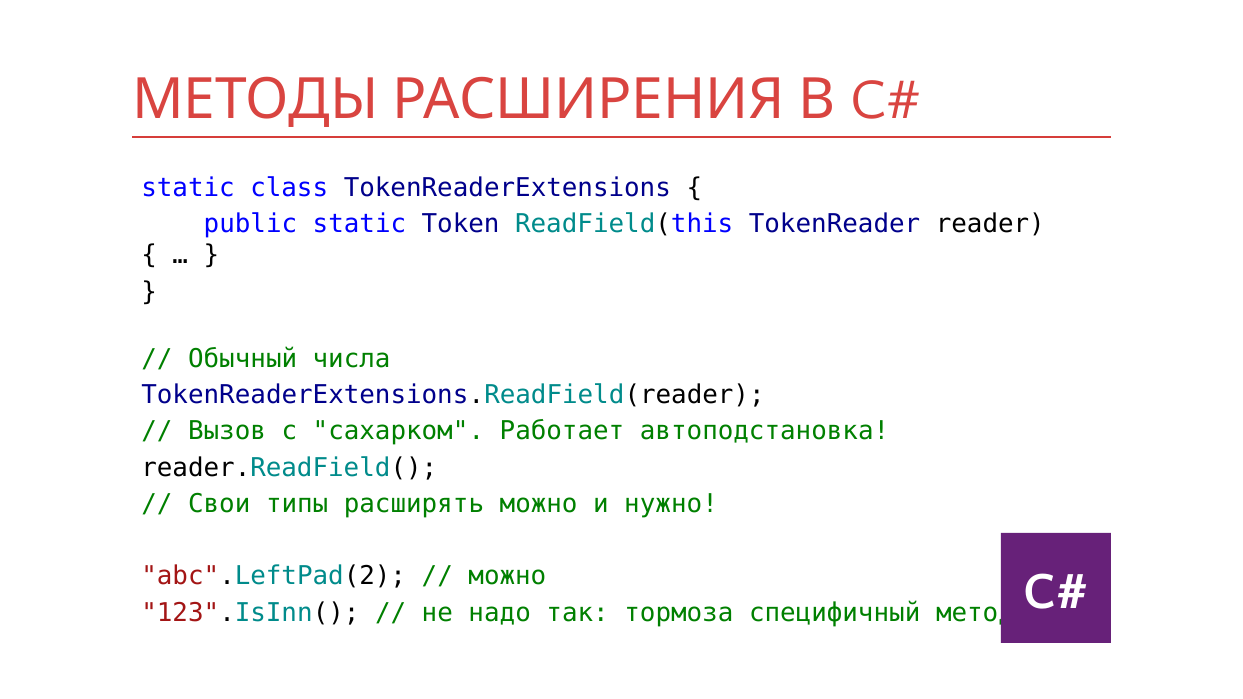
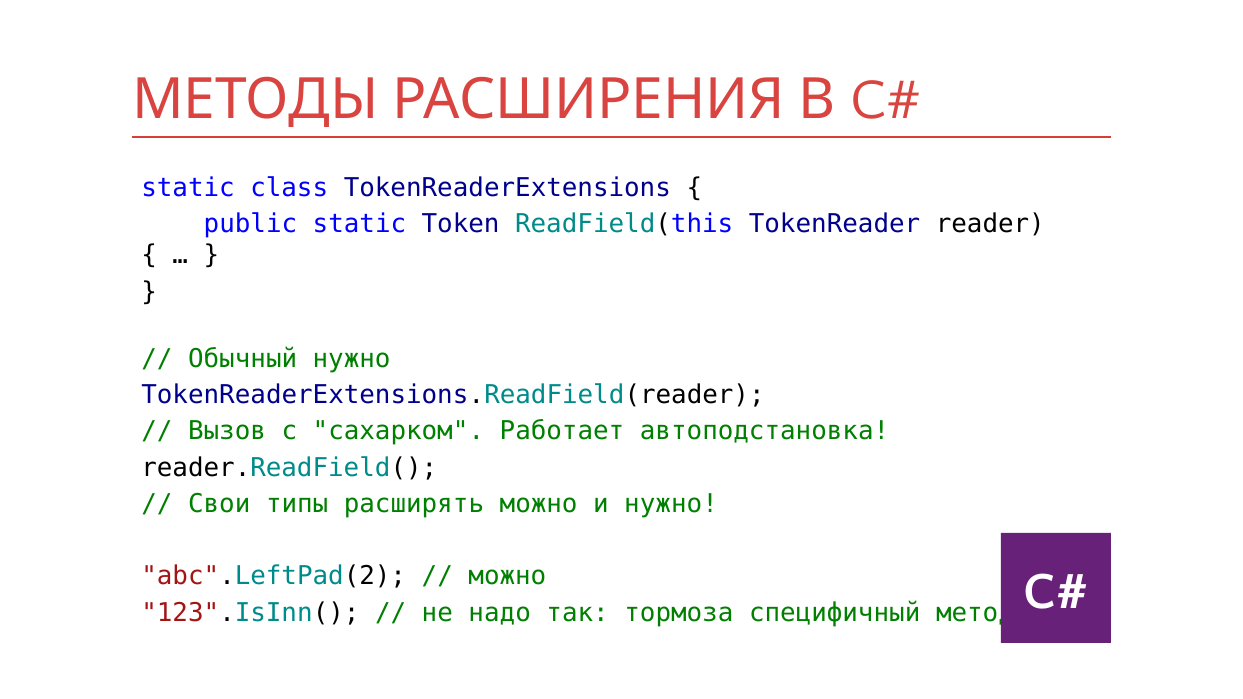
Обычный числа: числа -> нужно
